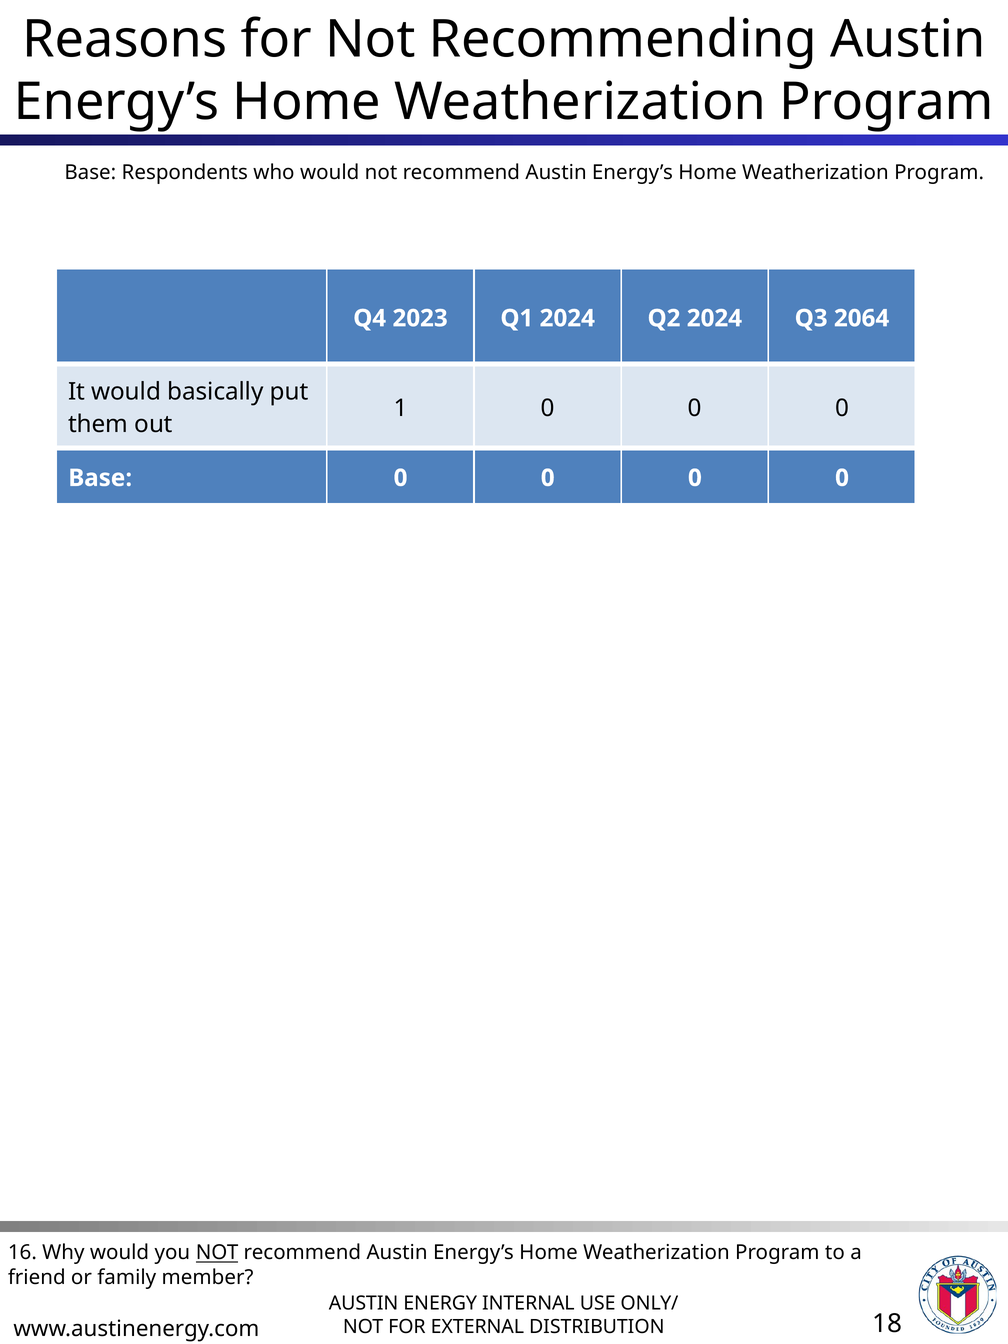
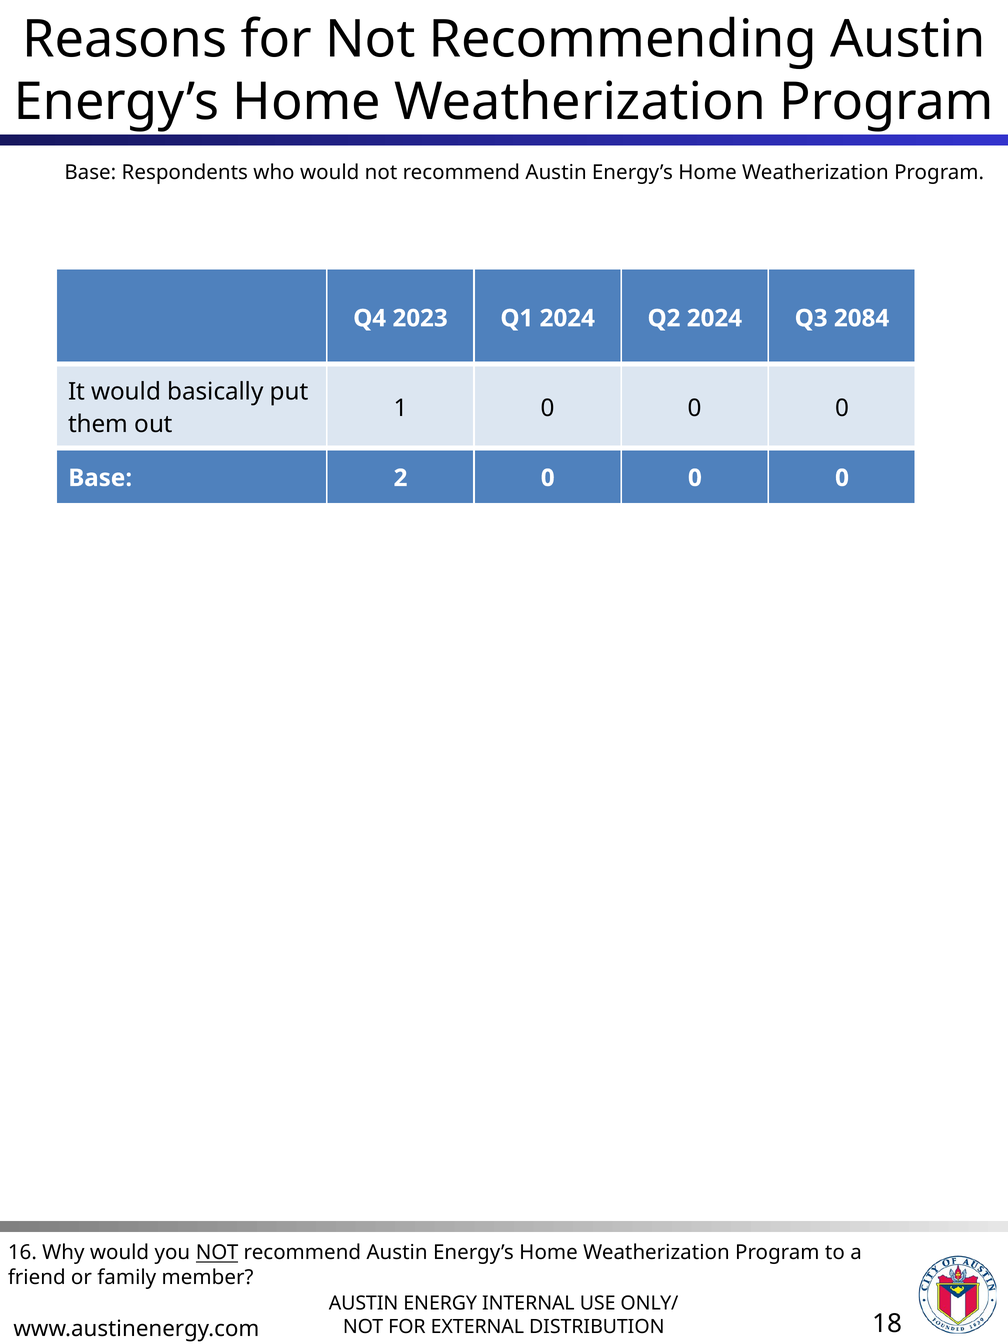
2064: 2064 -> 2084
Base 0: 0 -> 2
